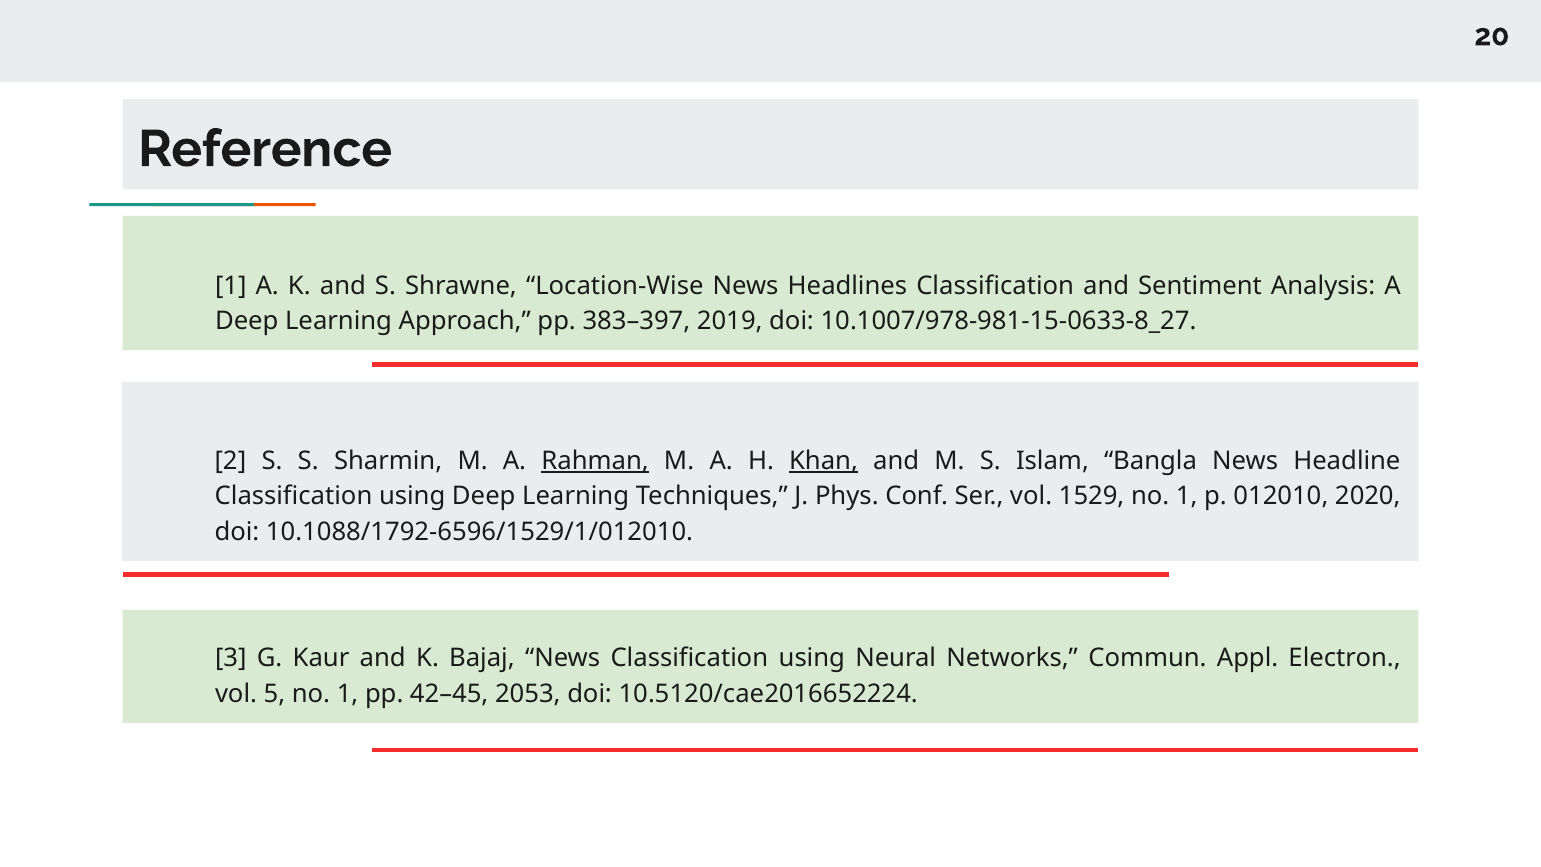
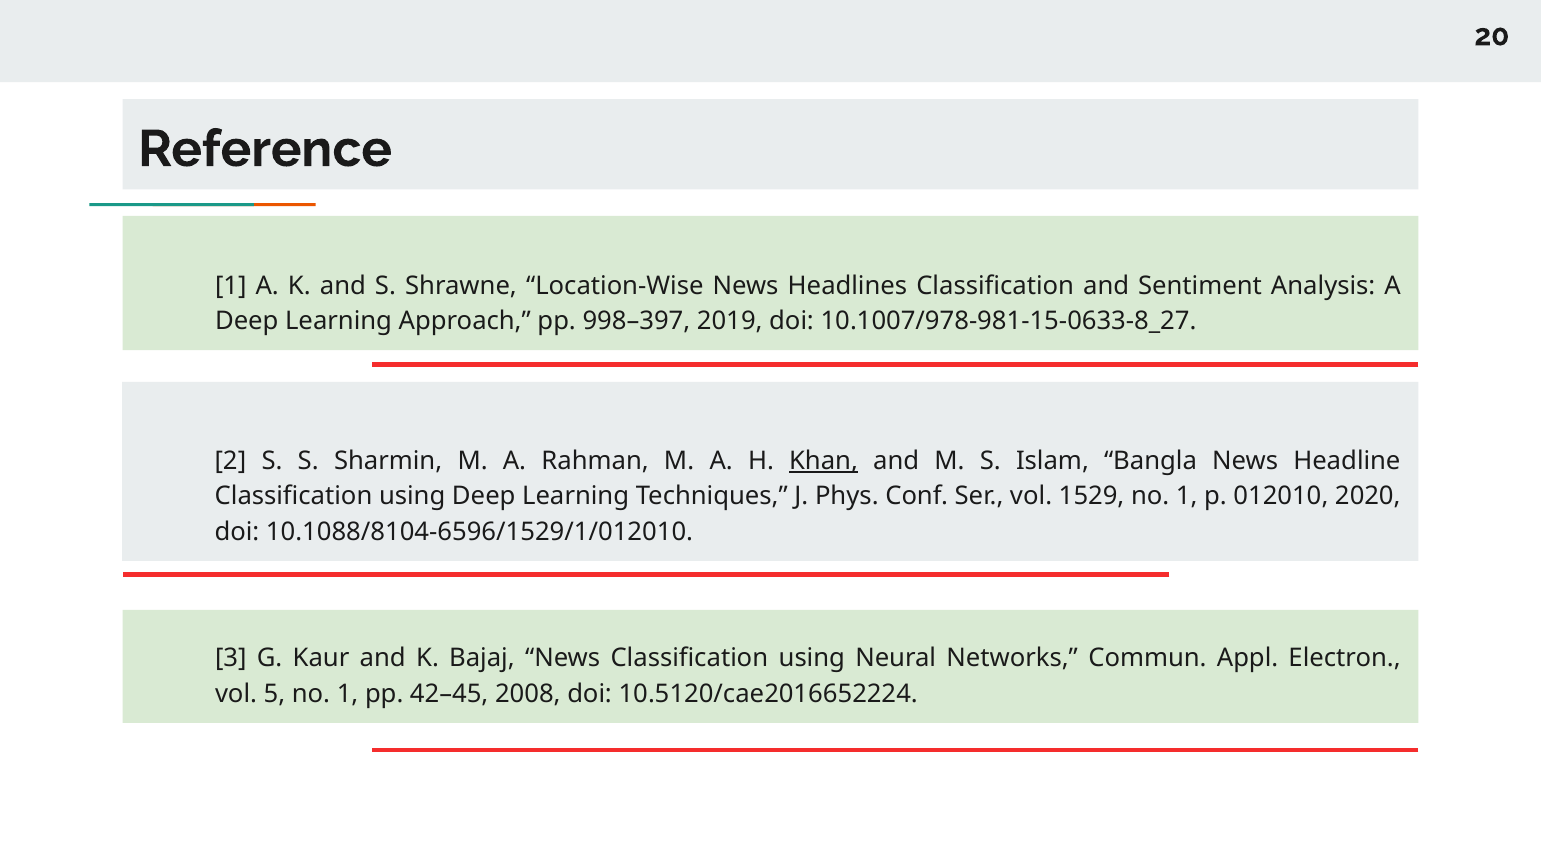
383–397: 383–397 -> 998–397
Rahman underline: present -> none
10.1088/1792-6596/1529/1/012010: 10.1088/1792-6596/1529/1/012010 -> 10.1088/8104-6596/1529/1/012010
2053: 2053 -> 2008
